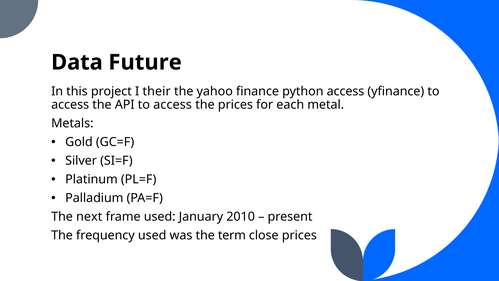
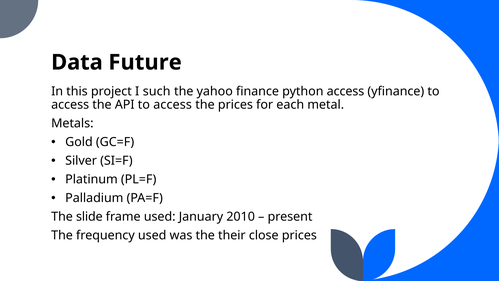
their: their -> such
next: next -> slide
term: term -> their
